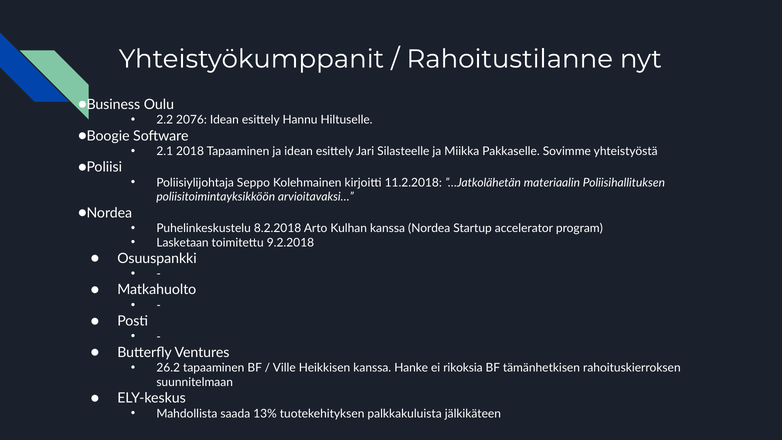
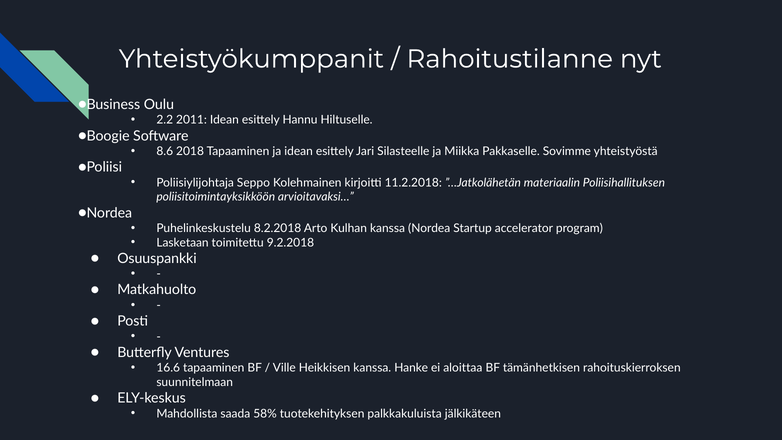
2076: 2076 -> 2011
2.1: 2.1 -> 8.6
26.2: 26.2 -> 16.6
rikoksia: rikoksia -> aloittaa
13%: 13% -> 58%
